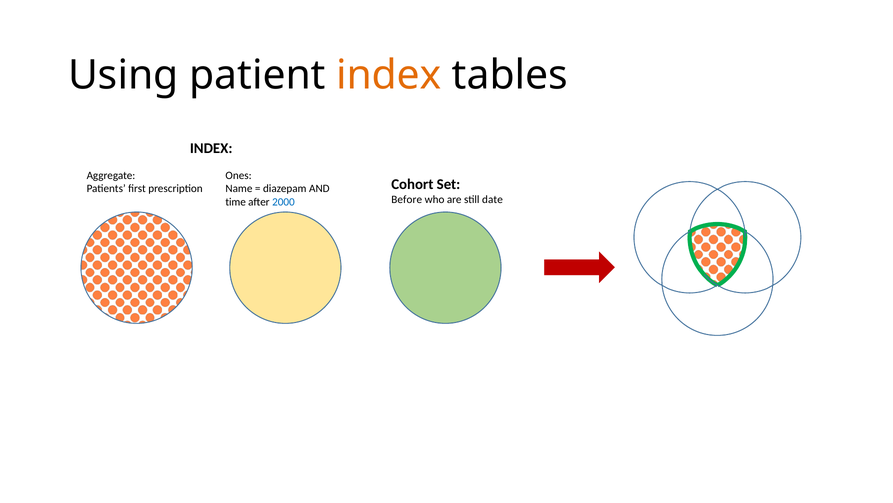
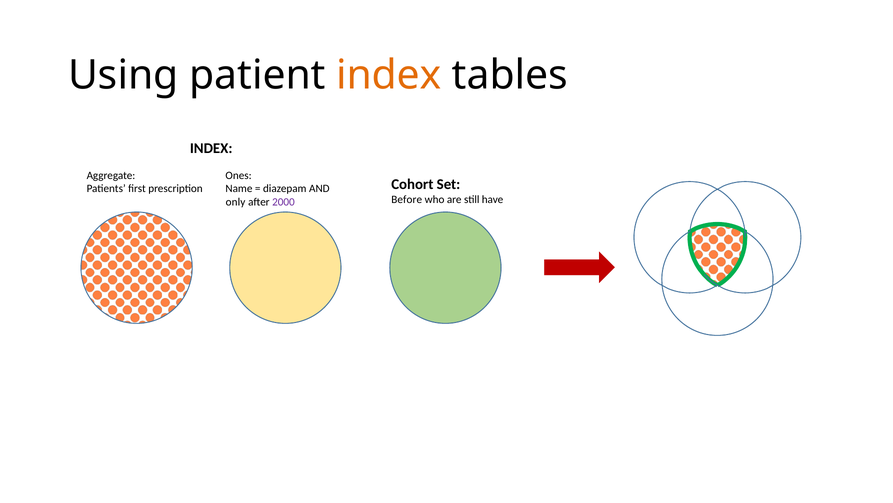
date: date -> have
time: time -> only
2000 colour: blue -> purple
